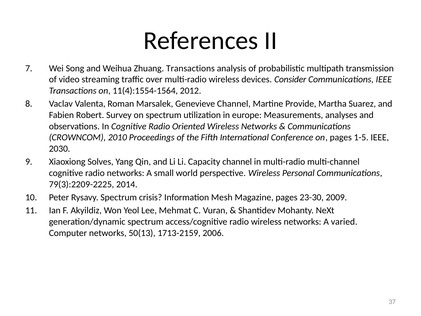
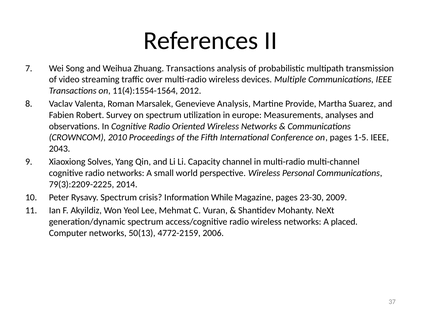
Consider: Consider -> Multiple
Genevieve Channel: Channel -> Analysis
2030: 2030 -> 2043
Mesh: Mesh -> While
varied: varied -> placed
1713-2159: 1713-2159 -> 4772-2159
